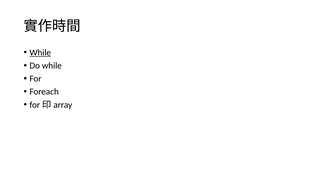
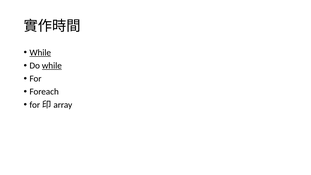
while at (52, 66) underline: none -> present
